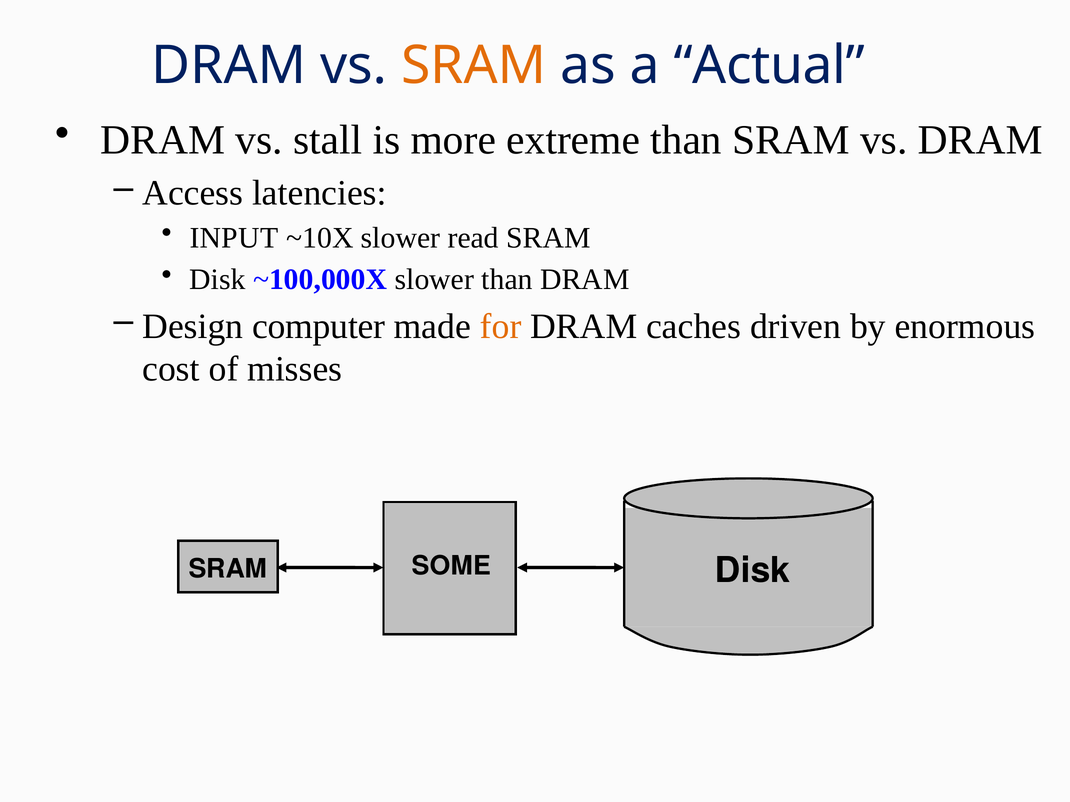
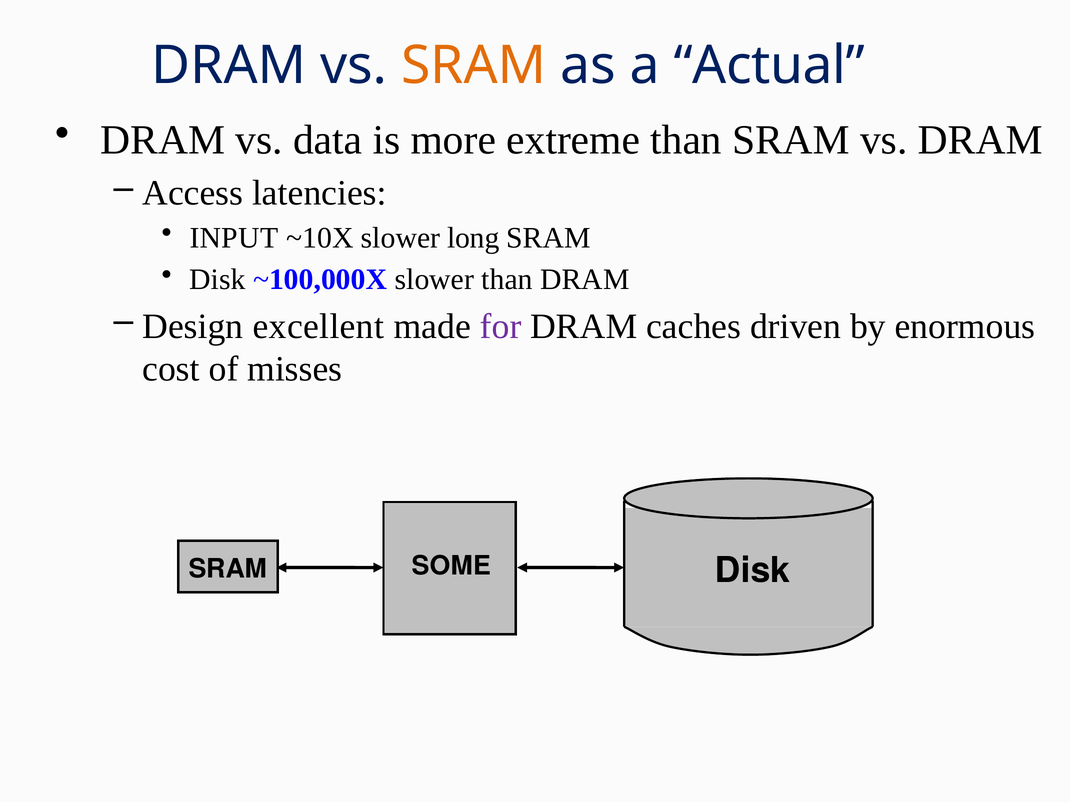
stall: stall -> data
read: read -> long
computer: computer -> excellent
for colour: orange -> purple
